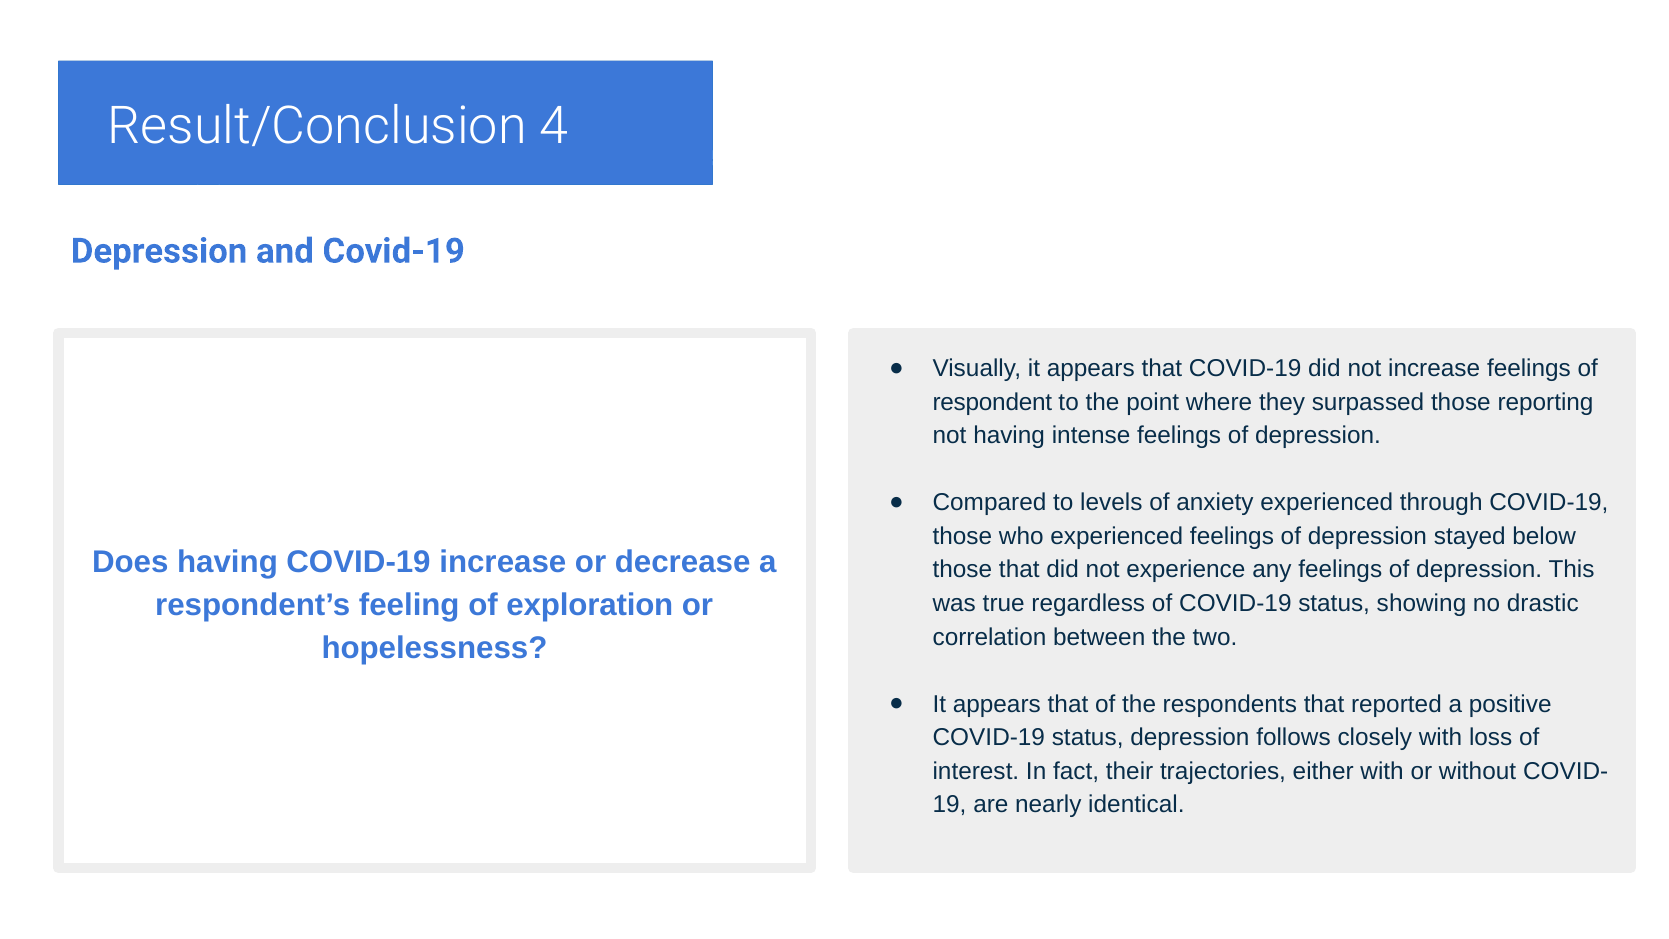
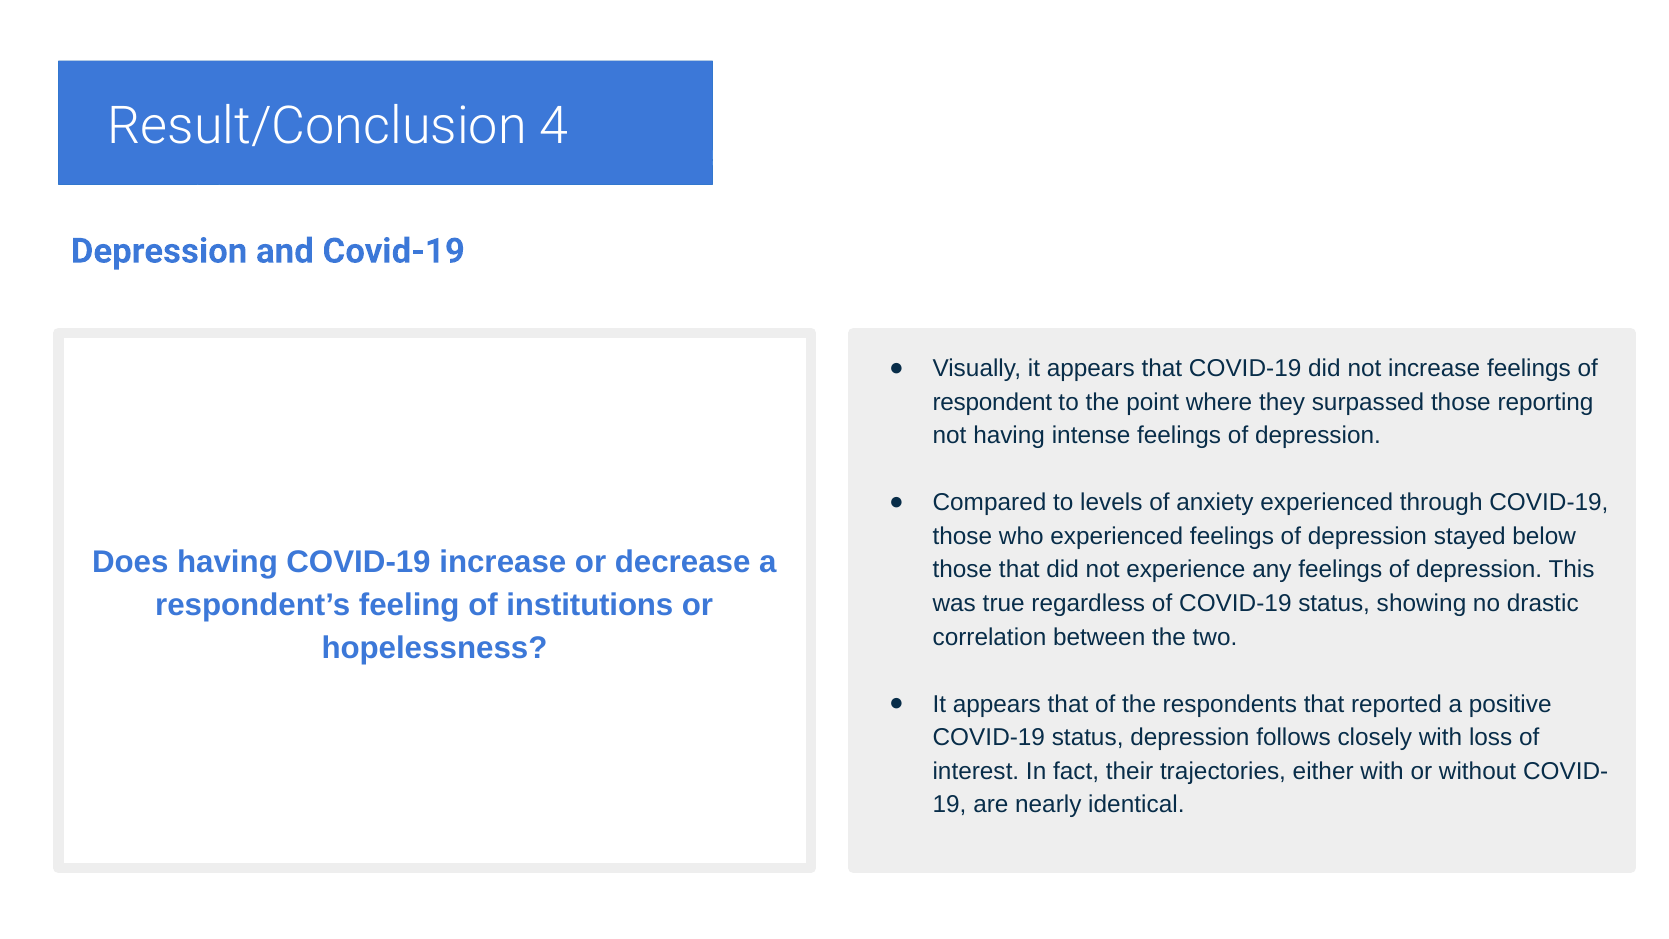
exploration: exploration -> institutions
